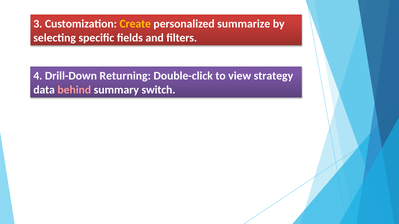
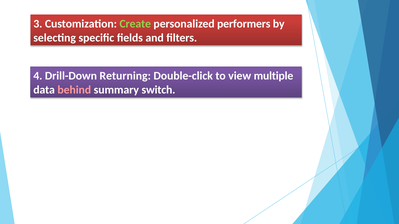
Create colour: yellow -> light green
summarize: summarize -> performers
strategy: strategy -> multiple
